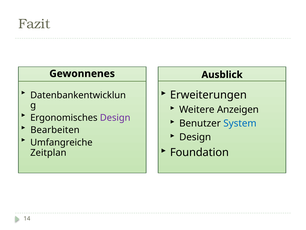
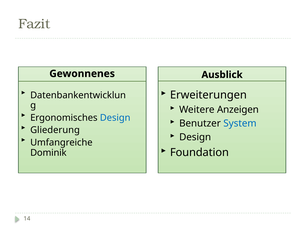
Design at (115, 117) colour: purple -> blue
Bearbeiten: Bearbeiten -> Gliederung
Zeitplan: Zeitplan -> Dominik
